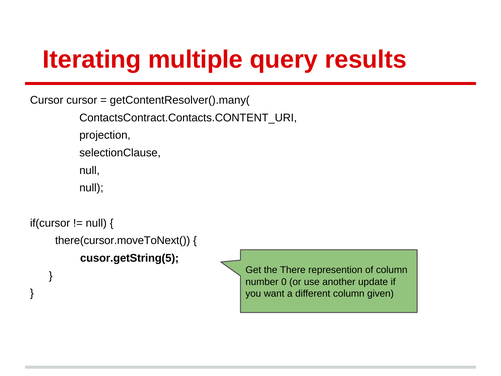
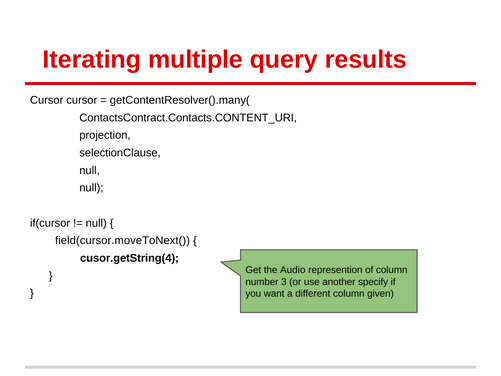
there(cursor.moveToNext(: there(cursor.moveToNext( -> field(cursor.moveToNext(
cusor.getString(5: cusor.getString(5 -> cusor.getString(4
There: There -> Audio
0: 0 -> 3
update: update -> specify
